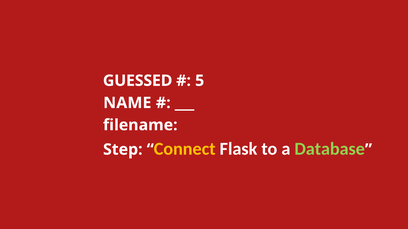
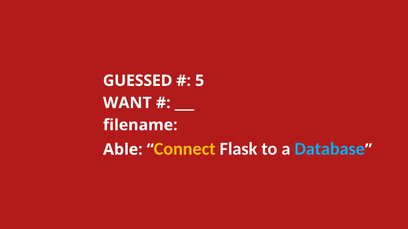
NAME: NAME -> WANT
Step: Step -> Able
Database colour: light green -> light blue
